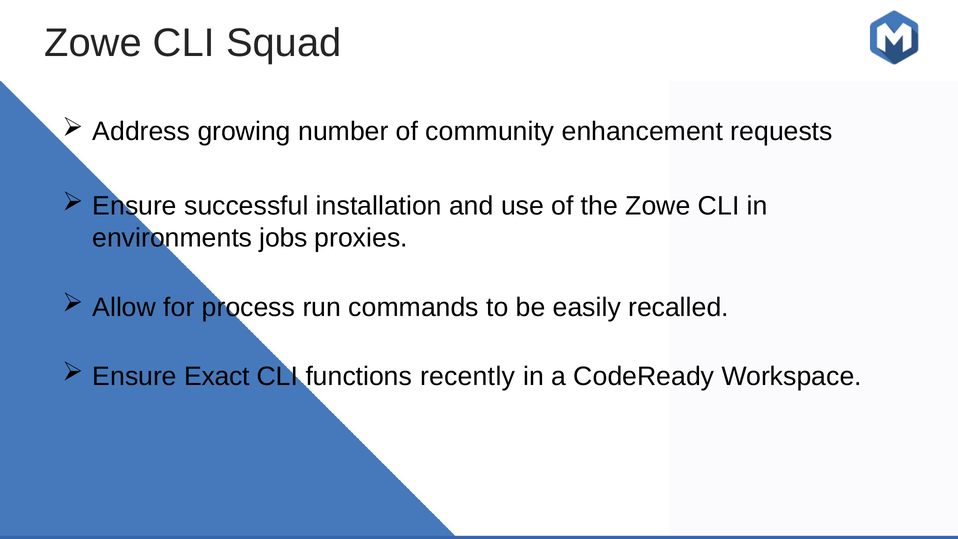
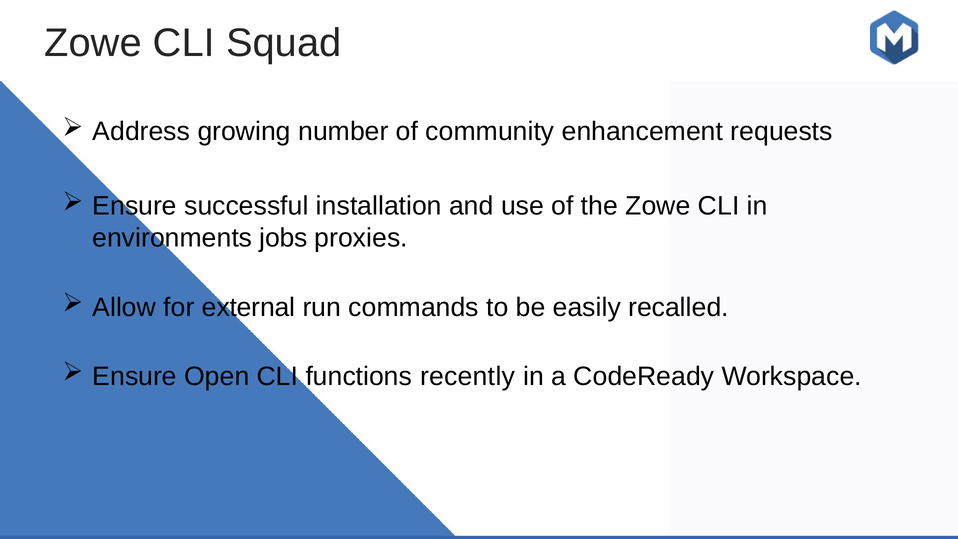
process: process -> external
Exact: Exact -> Open
